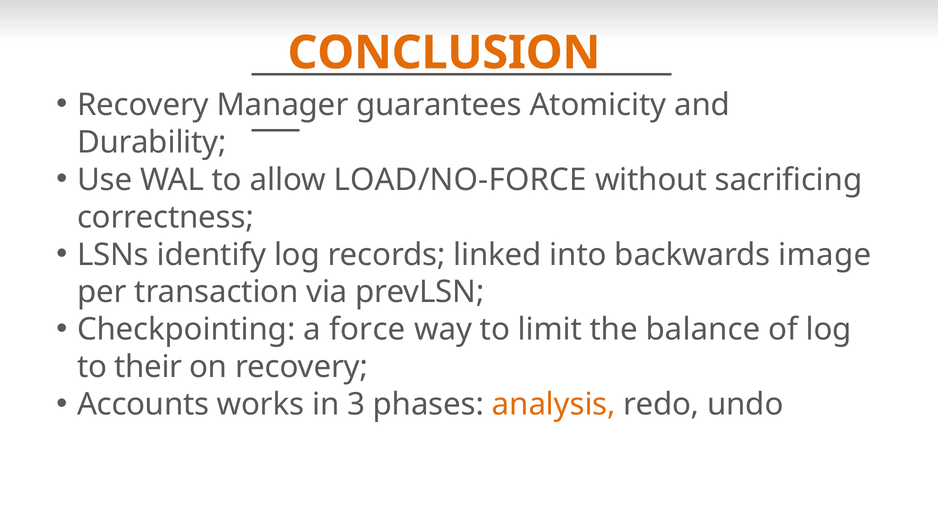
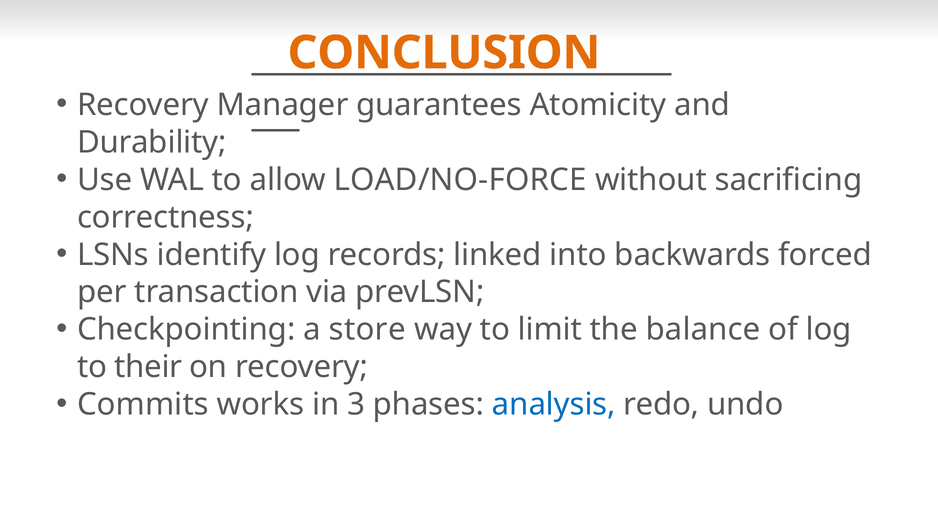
image: image -> forced
force: force -> store
Accounts: Accounts -> Commits
analysis colour: orange -> blue
